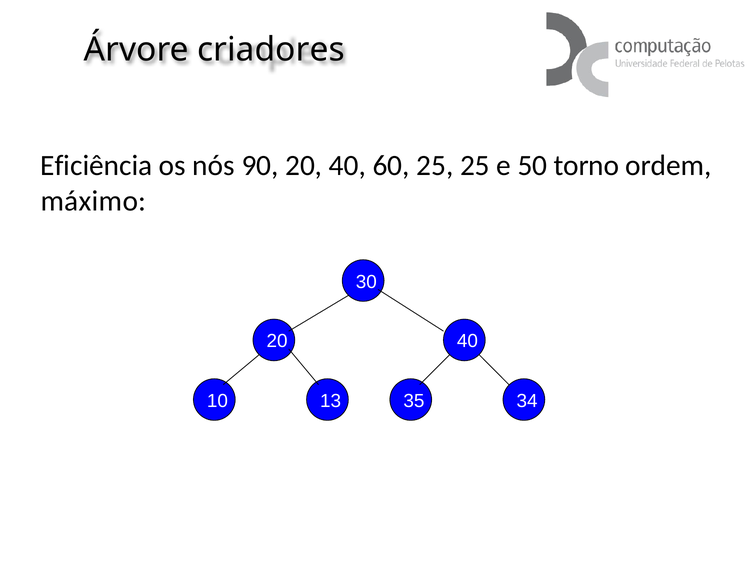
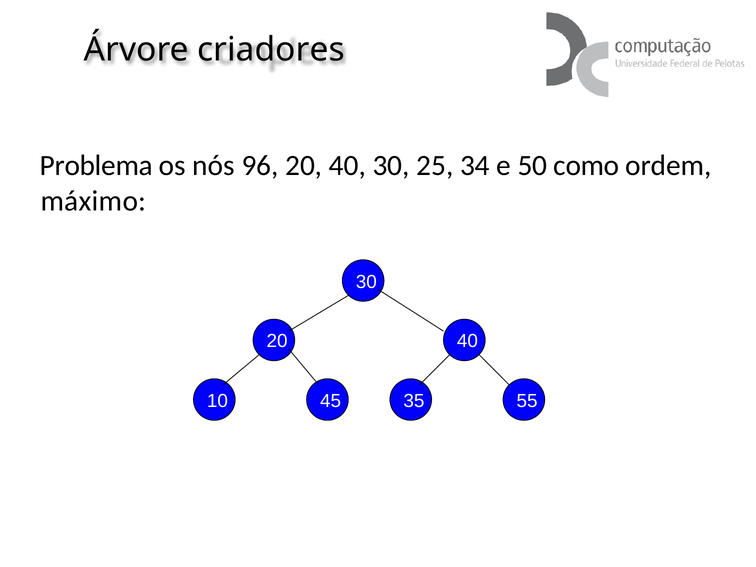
Eficiência: Eficiência -> Problema
90: 90 -> 96
40 60: 60 -> 30
25 25: 25 -> 34
torno: torno -> como
13: 13 -> 45
34: 34 -> 55
